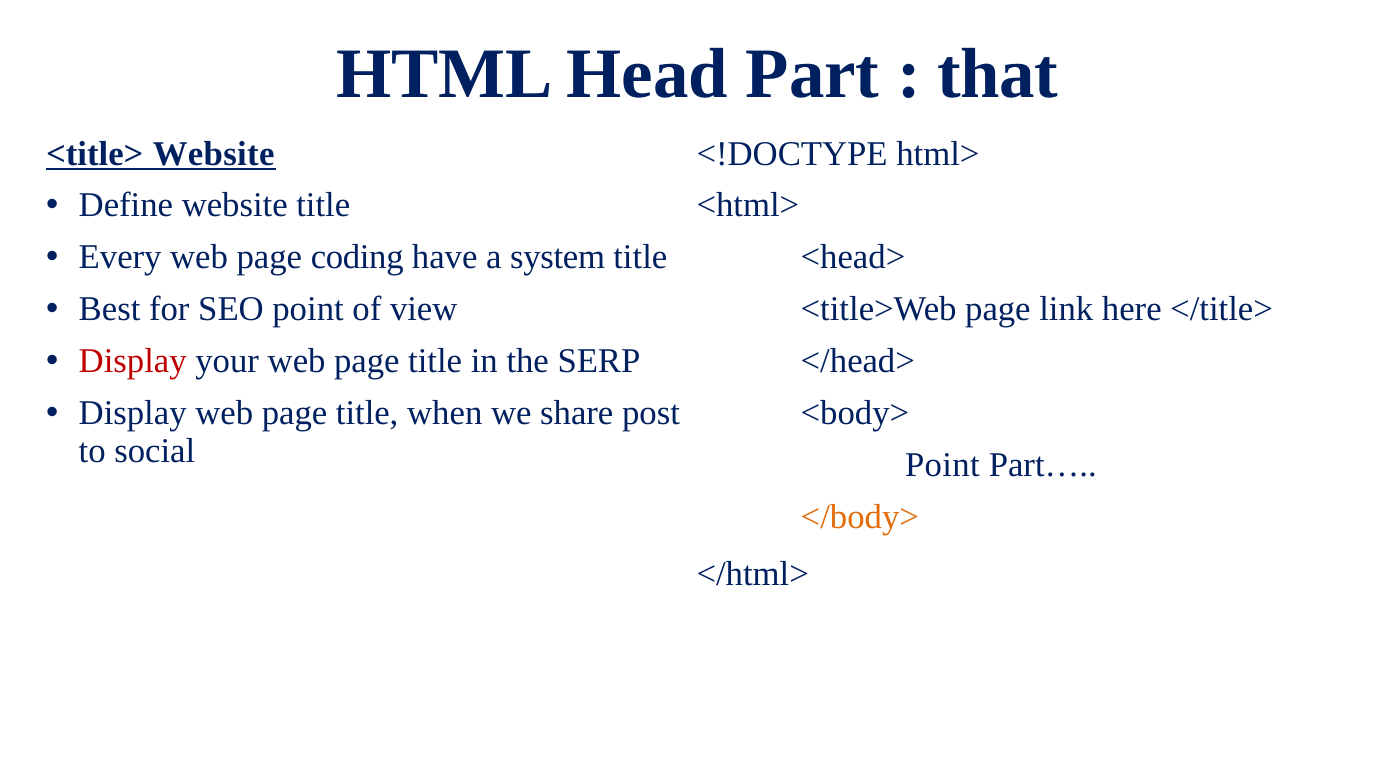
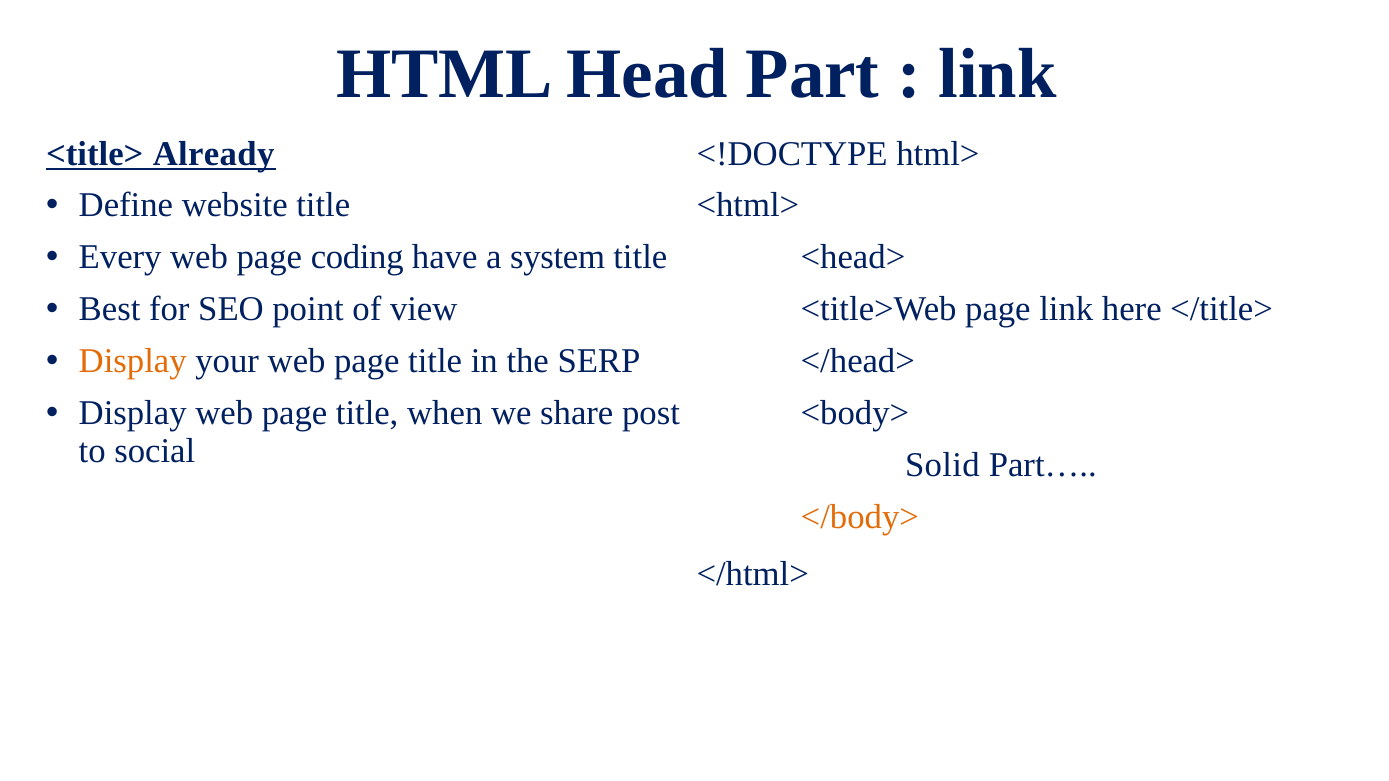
that at (998, 74): that -> link
<title> Website: Website -> Already
Display at (133, 362) colour: red -> orange
Point at (942, 465): Point -> Solid
